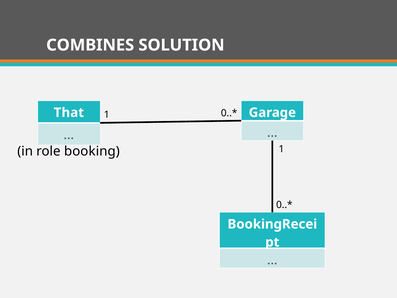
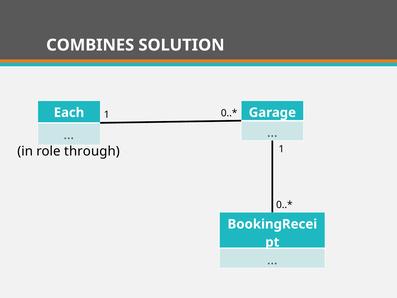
That: That -> Each
booking: booking -> through
